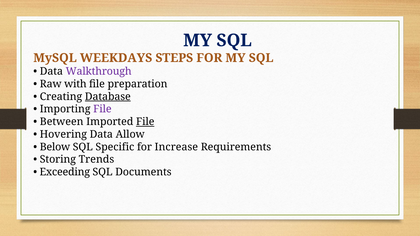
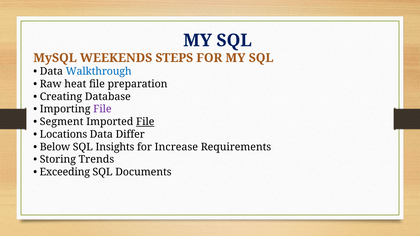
WEEKDAYS: WEEKDAYS -> WEEKENDS
Walkthrough colour: purple -> blue
with: with -> heat
Database underline: present -> none
Between: Between -> Segment
Hovering: Hovering -> Locations
Allow: Allow -> Differ
Specific: Specific -> Insights
